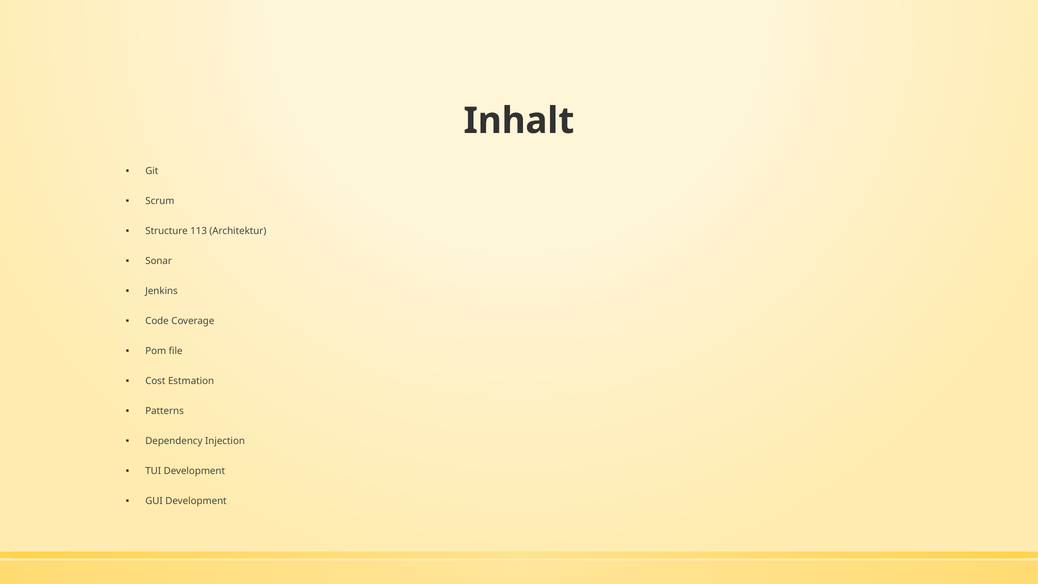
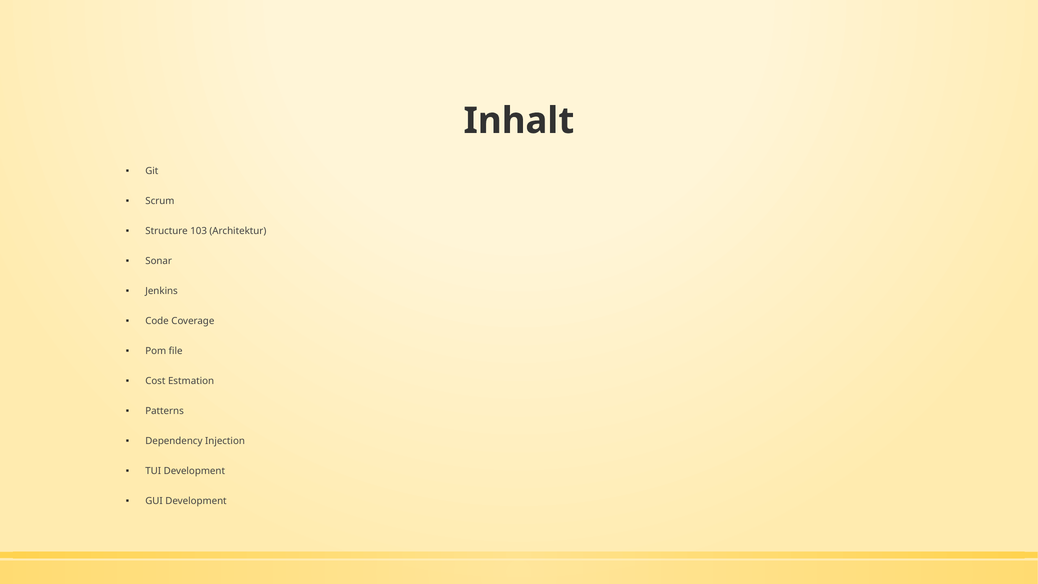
113: 113 -> 103
